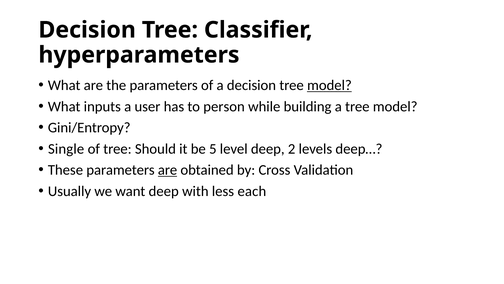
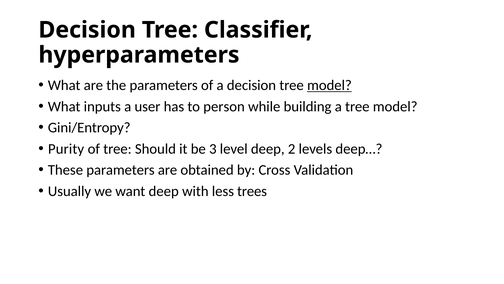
Single: Single -> Purity
5: 5 -> 3
are at (168, 170) underline: present -> none
each: each -> trees
